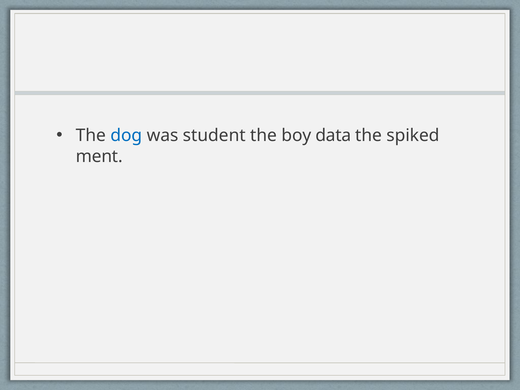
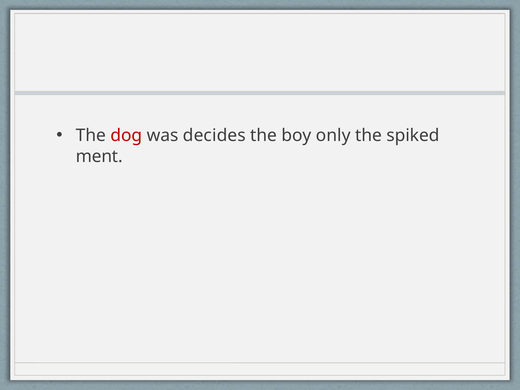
dog colour: blue -> red
student: student -> decides
data: data -> only
